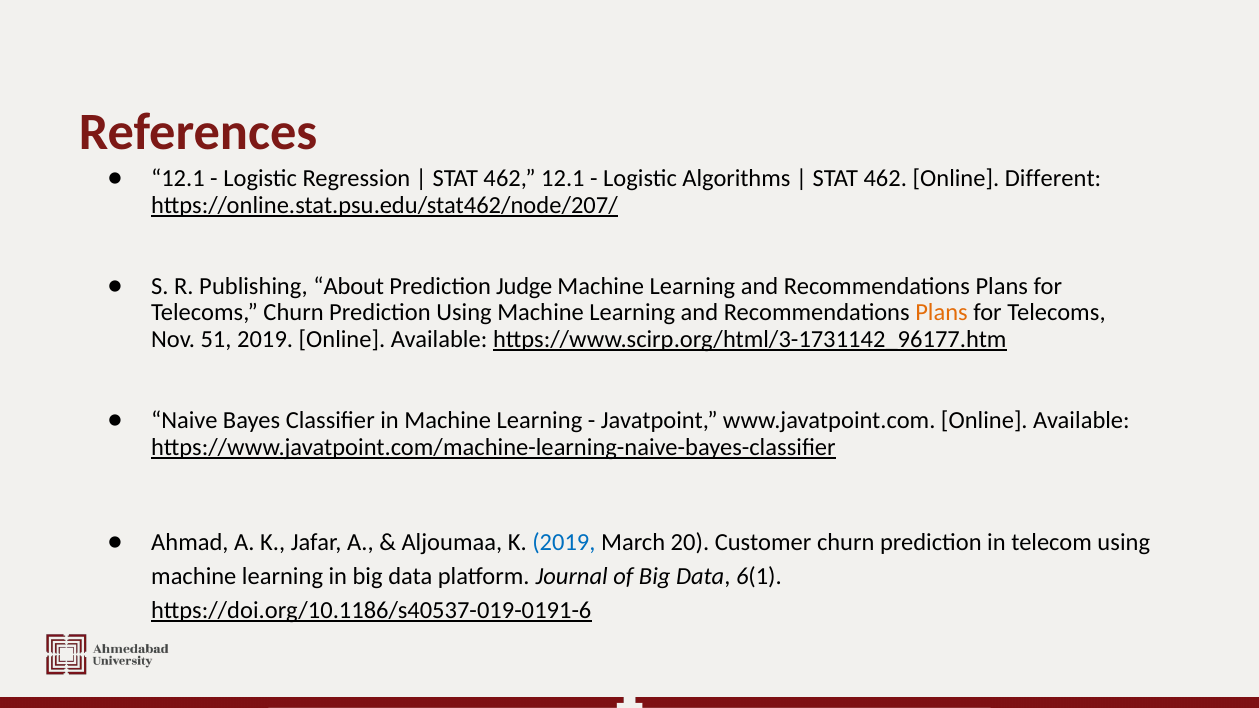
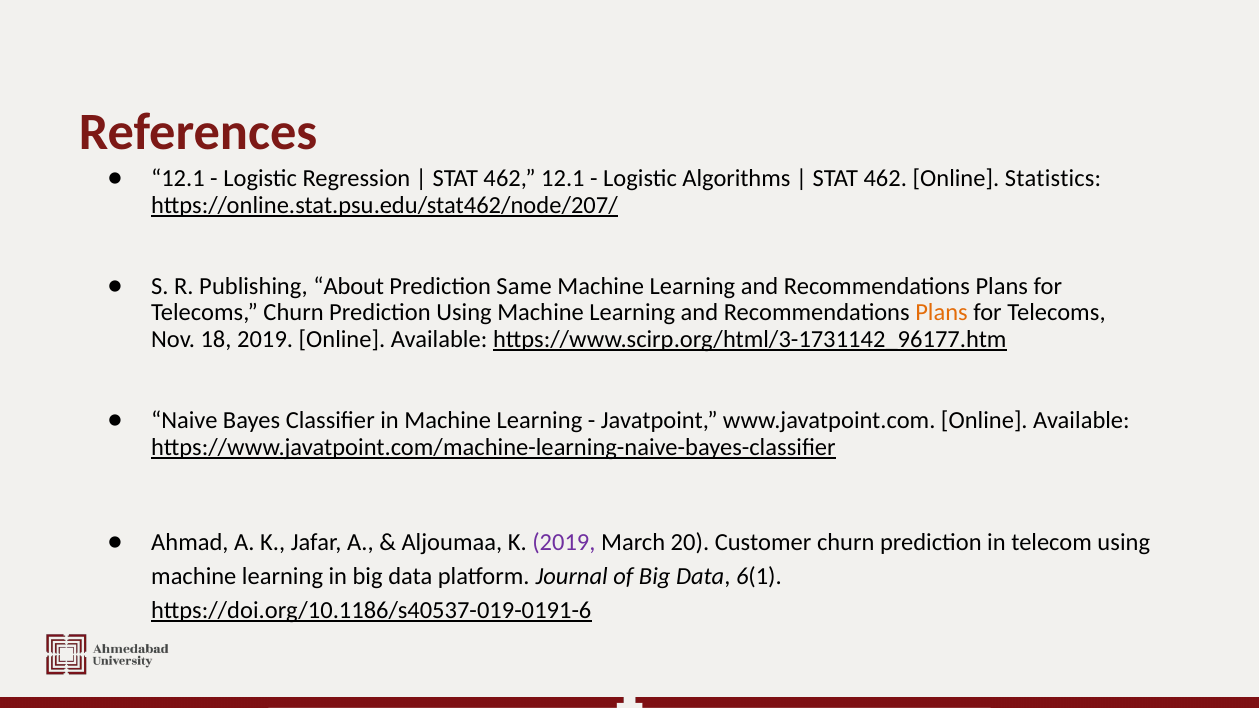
Different: Different -> Statistics
Judge: Judge -> Same
51: 51 -> 18
2019 at (564, 543) colour: blue -> purple
